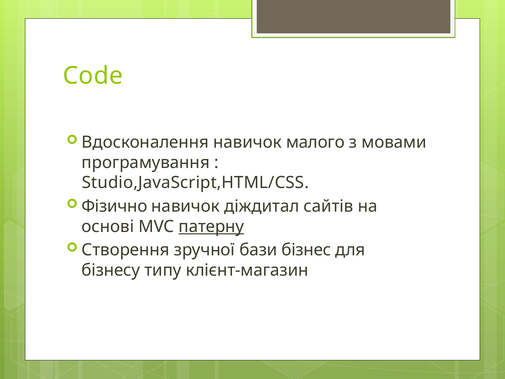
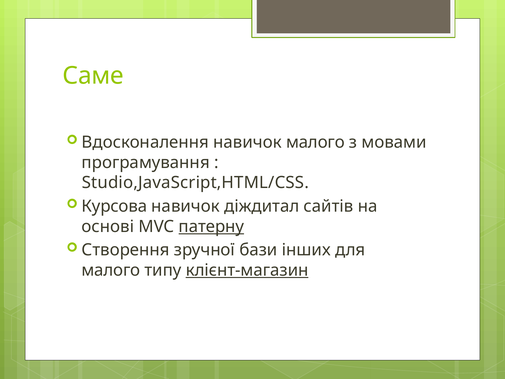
Code: Code -> Саме
Фізично: Фізично -> Курсова
бізнес: бізнес -> інших
бізнесу at (111, 270): бізнесу -> малого
клієнт-магазин underline: none -> present
